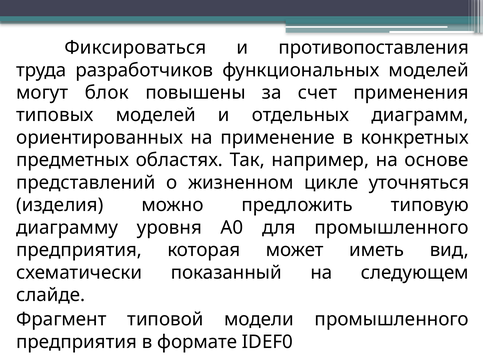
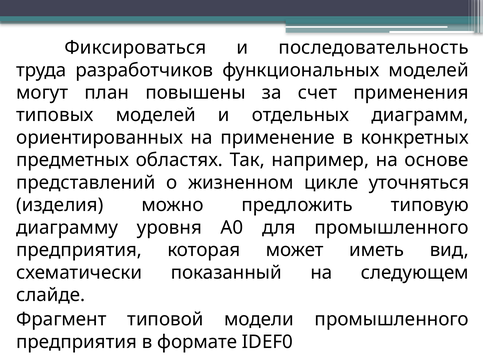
противопоставления: противопоставления -> последовательность
блок: блок -> план
